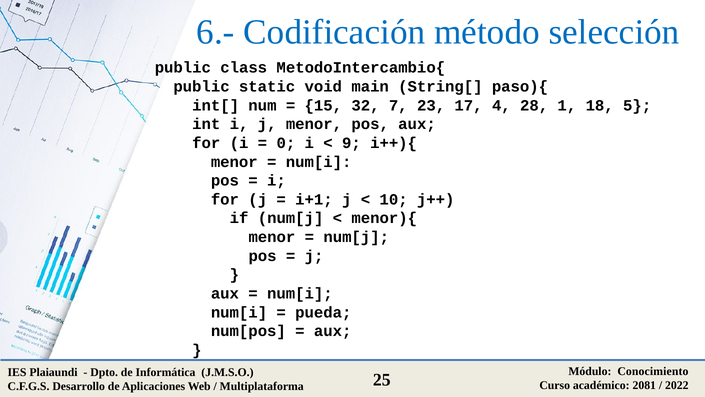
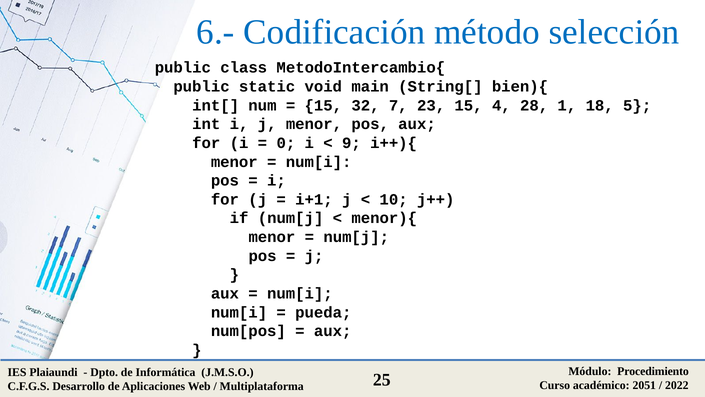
paso){: paso){ -> bien){
23 17: 17 -> 15
Conocimiento: Conocimiento -> Procedimiento
2081: 2081 -> 2051
